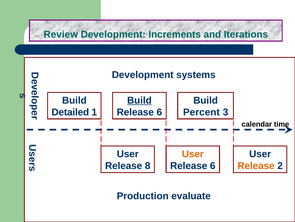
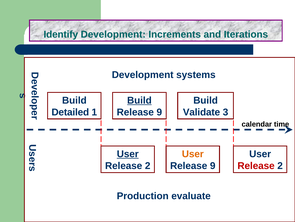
Review: Review -> Identify
6 at (159, 112): 6 -> 9
Percent: Percent -> Validate
User at (128, 153) underline: none -> present
8 at (148, 165): 8 -> 2
6 at (213, 165): 6 -> 9
Release at (256, 165) colour: orange -> red
